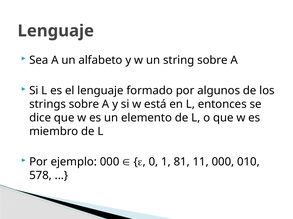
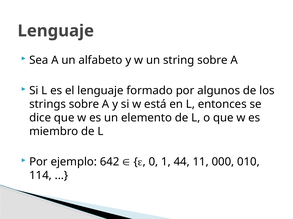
ejemplo 000: 000 -> 642
81: 81 -> 44
578: 578 -> 114
